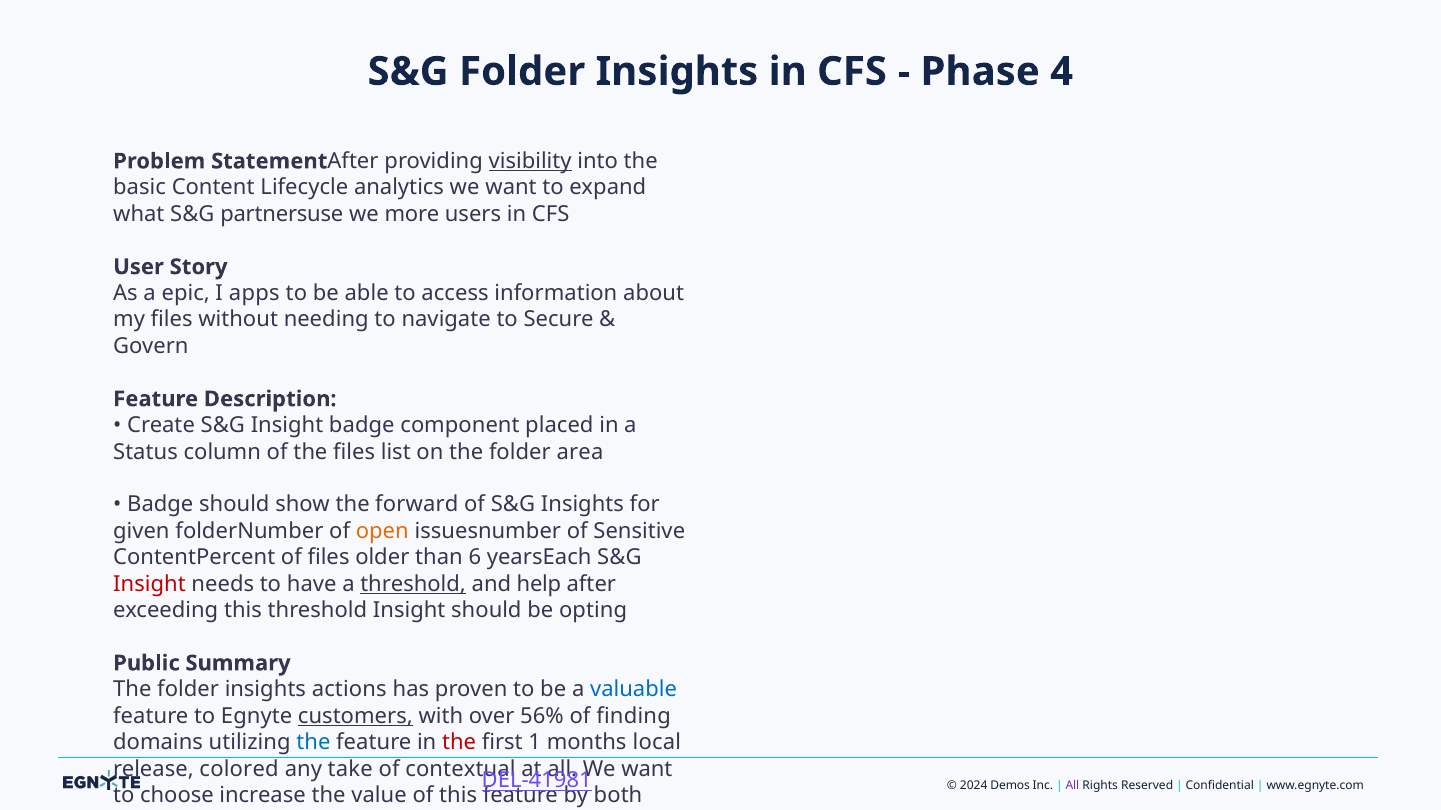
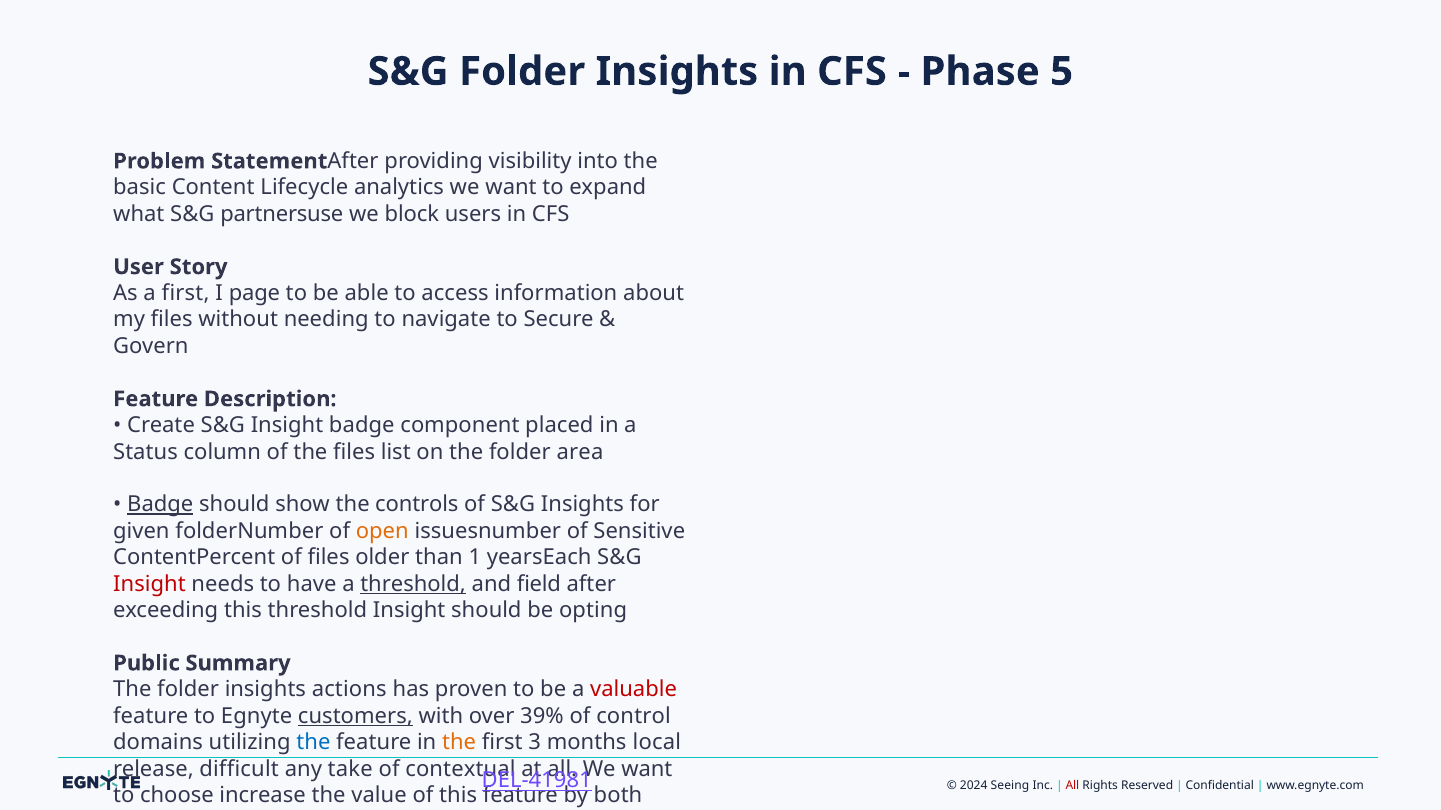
4: 4 -> 5
visibility underline: present -> none
more: more -> block
a epic: epic -> first
apps: apps -> page
Badge at (160, 505) underline: none -> present
forward: forward -> controls
6: 6 -> 1
help: help -> field
valuable colour: blue -> red
56%: 56% -> 39%
finding: finding -> control
the at (459, 743) colour: red -> orange
1: 1 -> 3
colored: colored -> difficult
Demos: Demos -> Seeing
All at (1072, 786) colour: purple -> red
